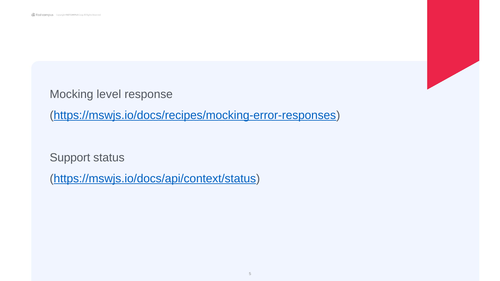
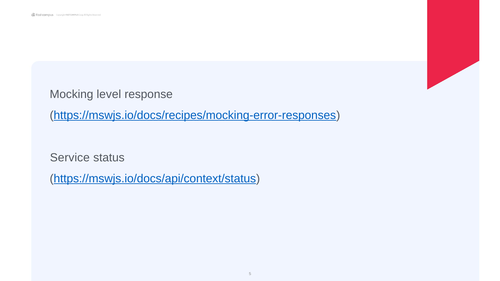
Support: Support -> Service
